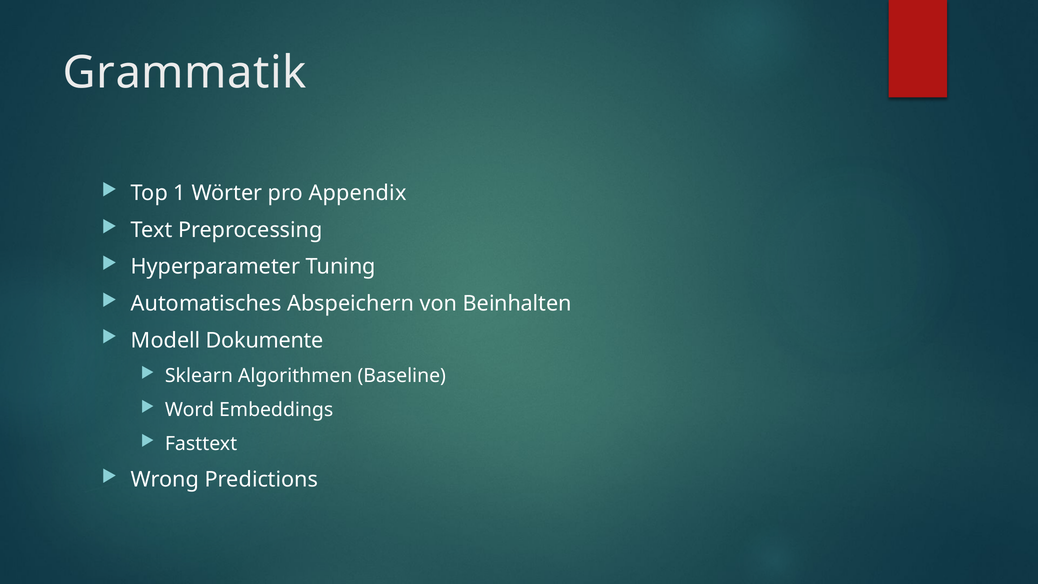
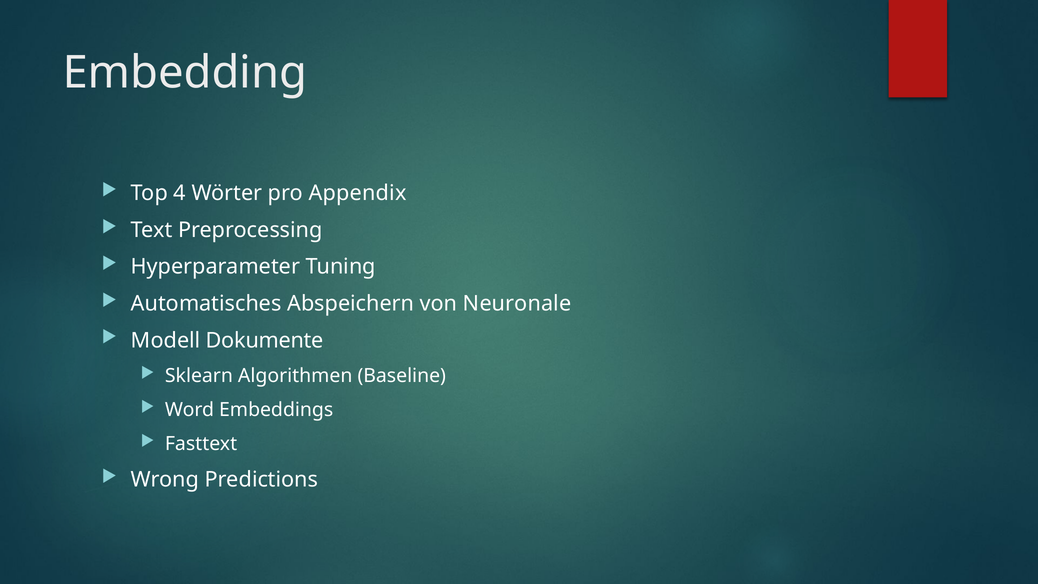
Grammatik: Grammatik -> Embedding
1: 1 -> 4
Beinhalten: Beinhalten -> Neuronale
